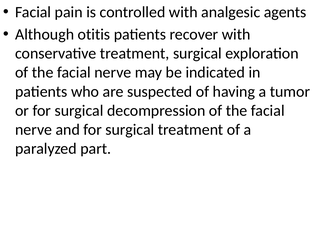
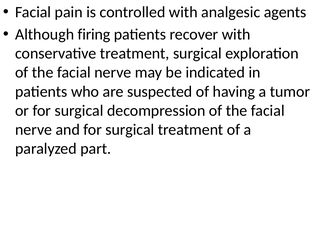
otitis: otitis -> firing
